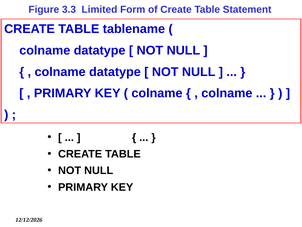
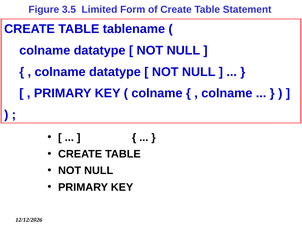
3.3: 3.3 -> 3.5
